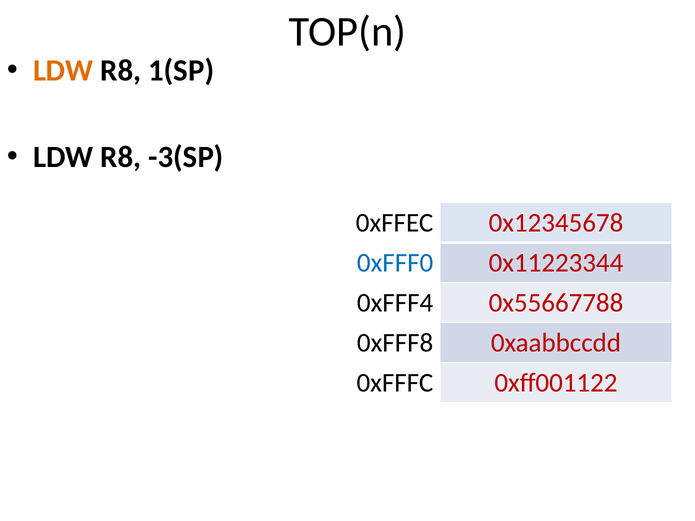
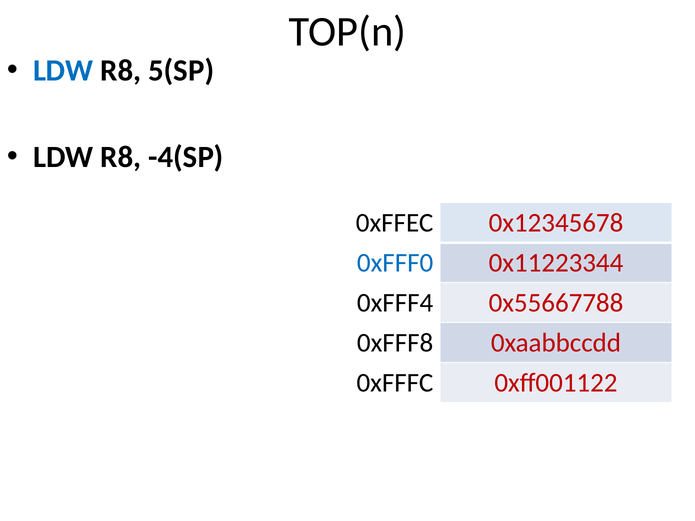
LDW at (63, 70) colour: orange -> blue
1(SP: 1(SP -> 5(SP
-3(SP: -3(SP -> -4(SP
